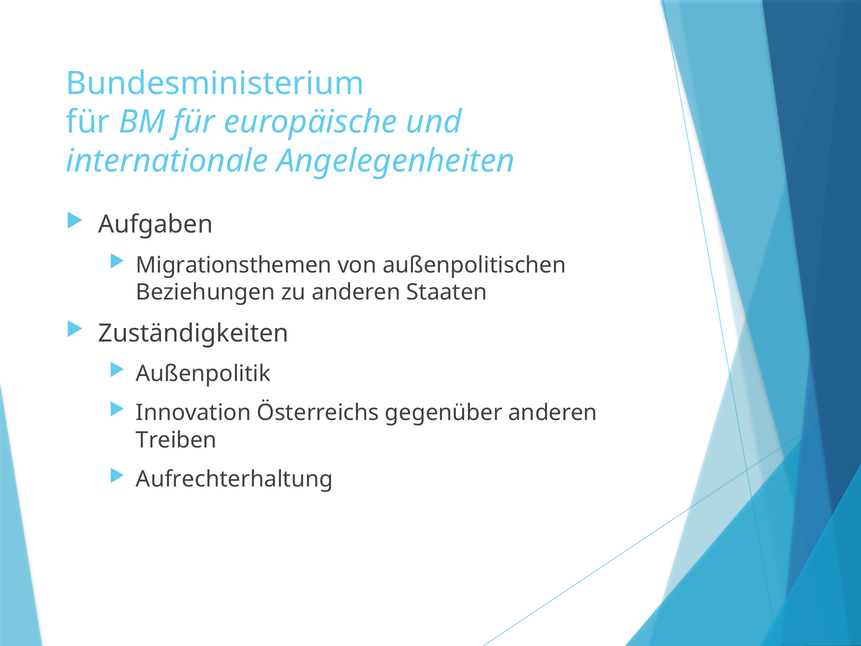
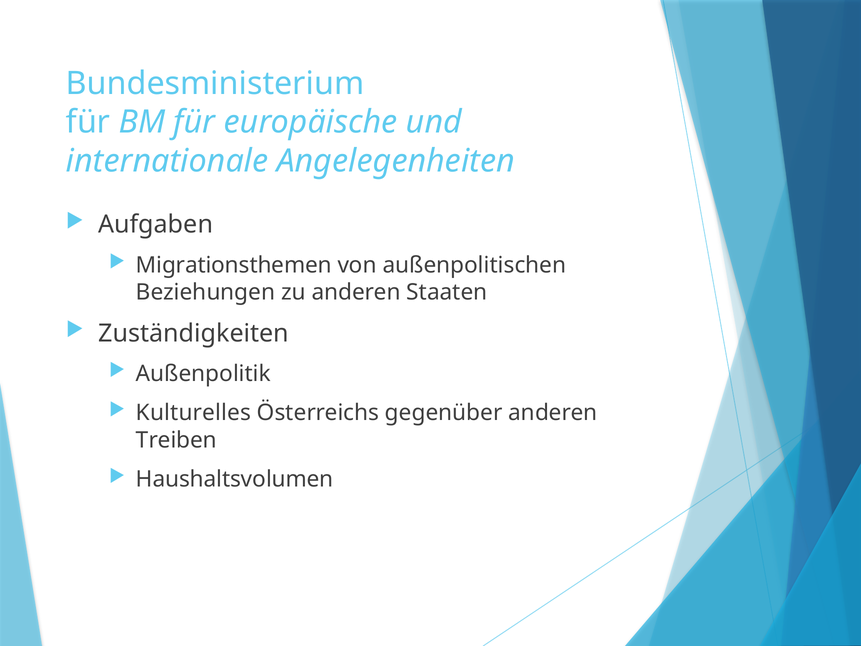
Innovation: Innovation -> Kulturelles
Aufrechterhaltung: Aufrechterhaltung -> Haushaltsvolumen
